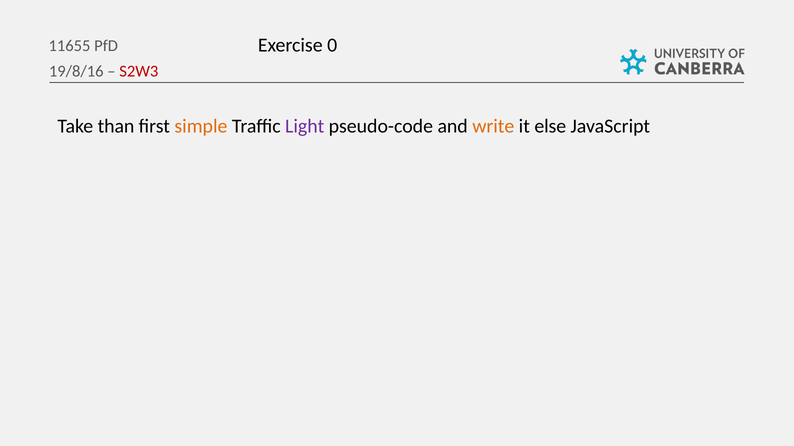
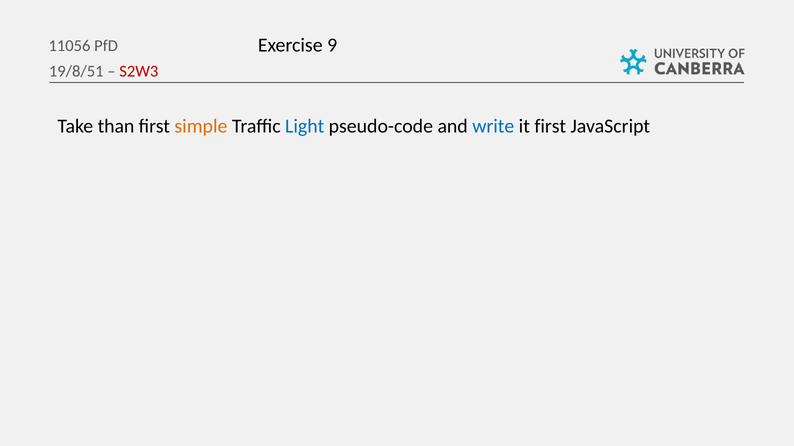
0: 0 -> 9
11655: 11655 -> 11056
19/8/16: 19/8/16 -> 19/8/51
Light colour: purple -> blue
write colour: orange -> blue
it else: else -> first
